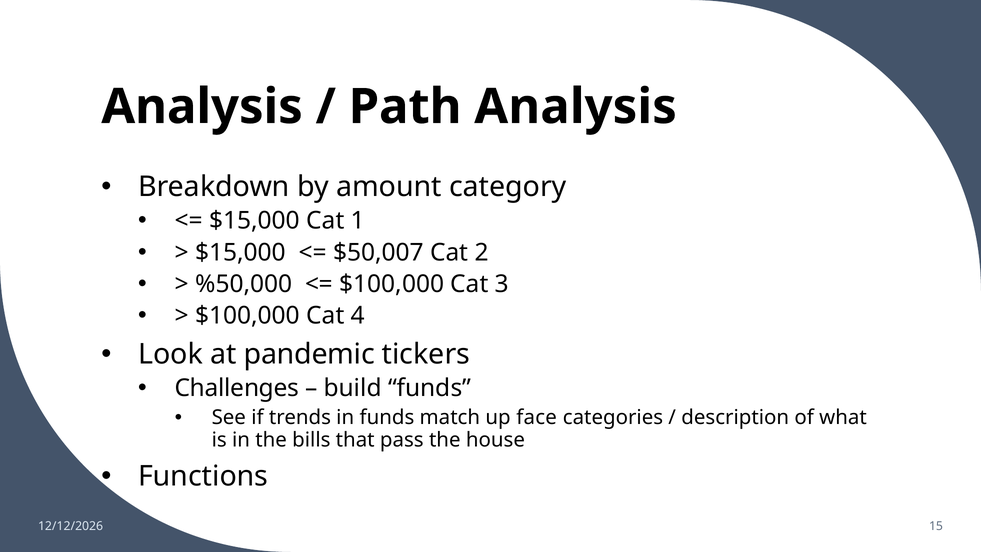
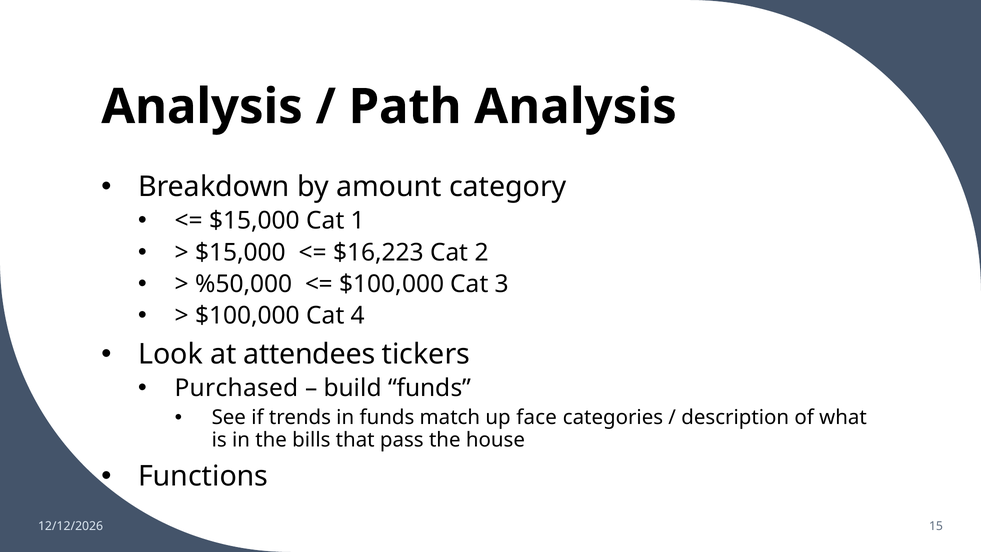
$50,007: $50,007 -> $16,223
pandemic: pandemic -> attendees
Challenges: Challenges -> Purchased
